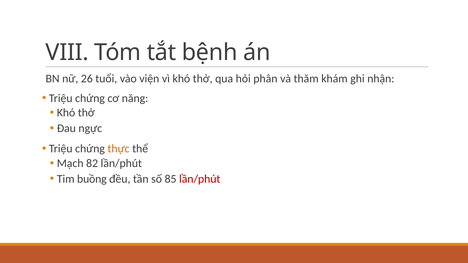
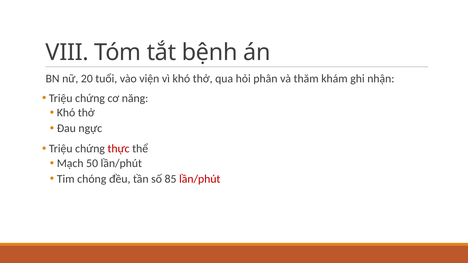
26: 26 -> 20
thực colour: orange -> red
82: 82 -> 50
buồng: buồng -> chóng
